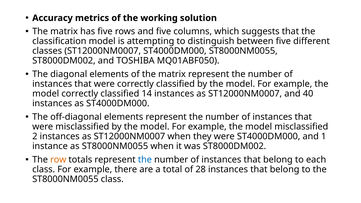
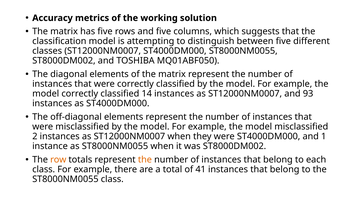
40: 40 -> 93
the at (145, 160) colour: blue -> orange
28: 28 -> 41
